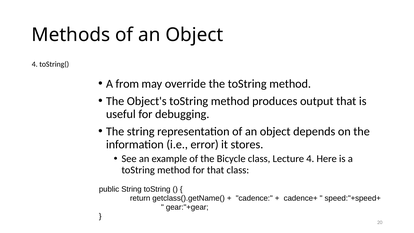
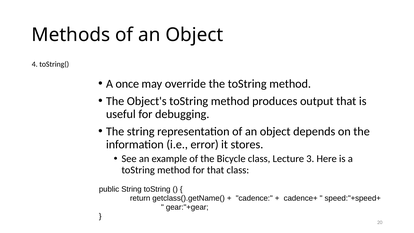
from: from -> once
Lecture 4: 4 -> 3
